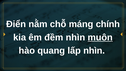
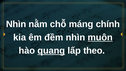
Điển at (16, 24): Điển -> Nhìn
quang underline: none -> present
lấp nhìn: nhìn -> theo
